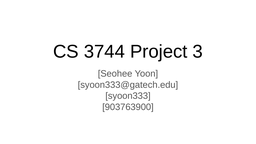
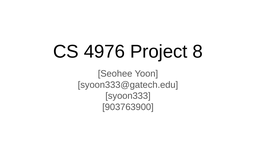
3744: 3744 -> 4976
3: 3 -> 8
